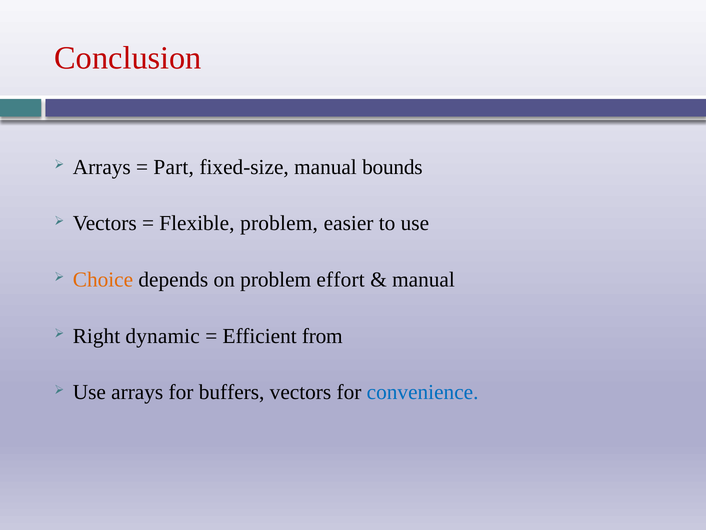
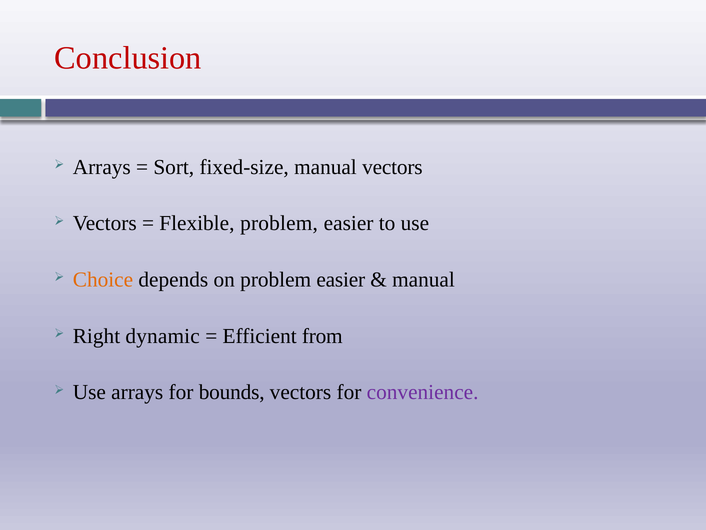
Part: Part -> Sort
manual bounds: bounds -> vectors
on problem effort: effort -> easier
buffers: buffers -> bounds
convenience colour: blue -> purple
